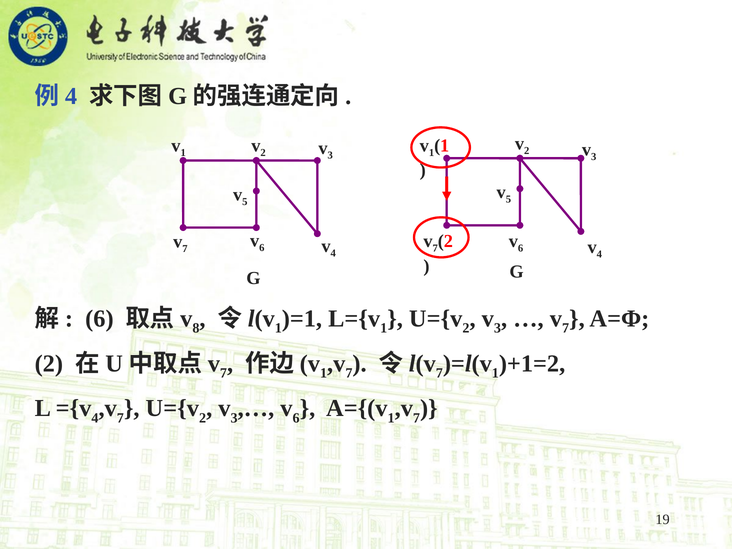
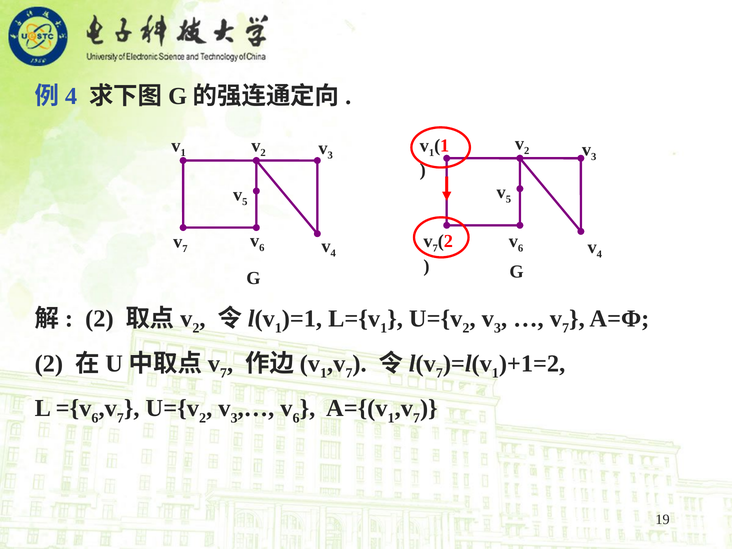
6 at (99, 319): 6 -> 2
8 at (196, 328): 8 -> 2
4 at (95, 418): 4 -> 6
